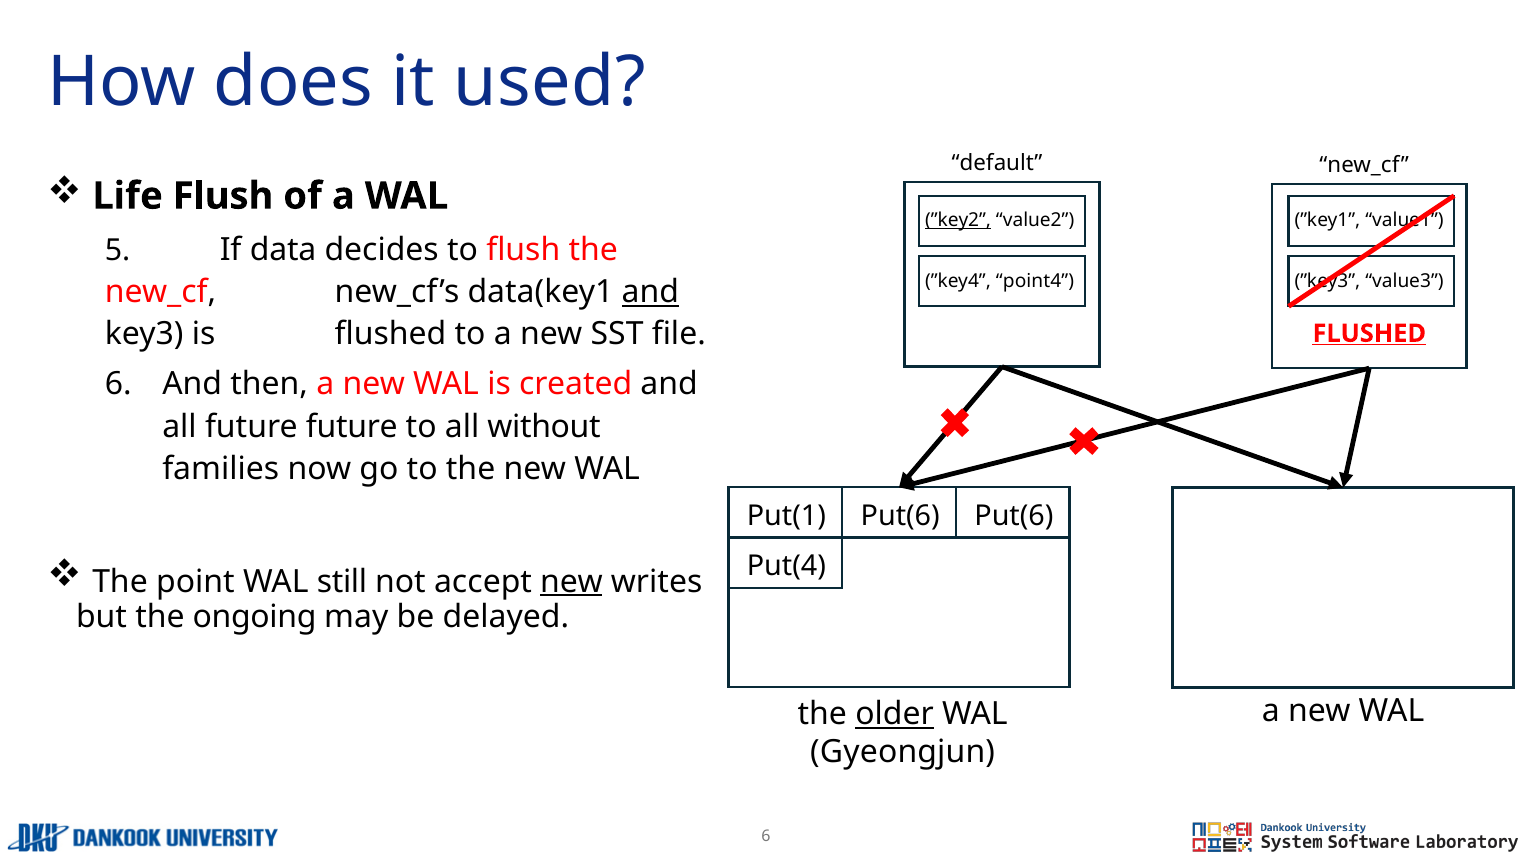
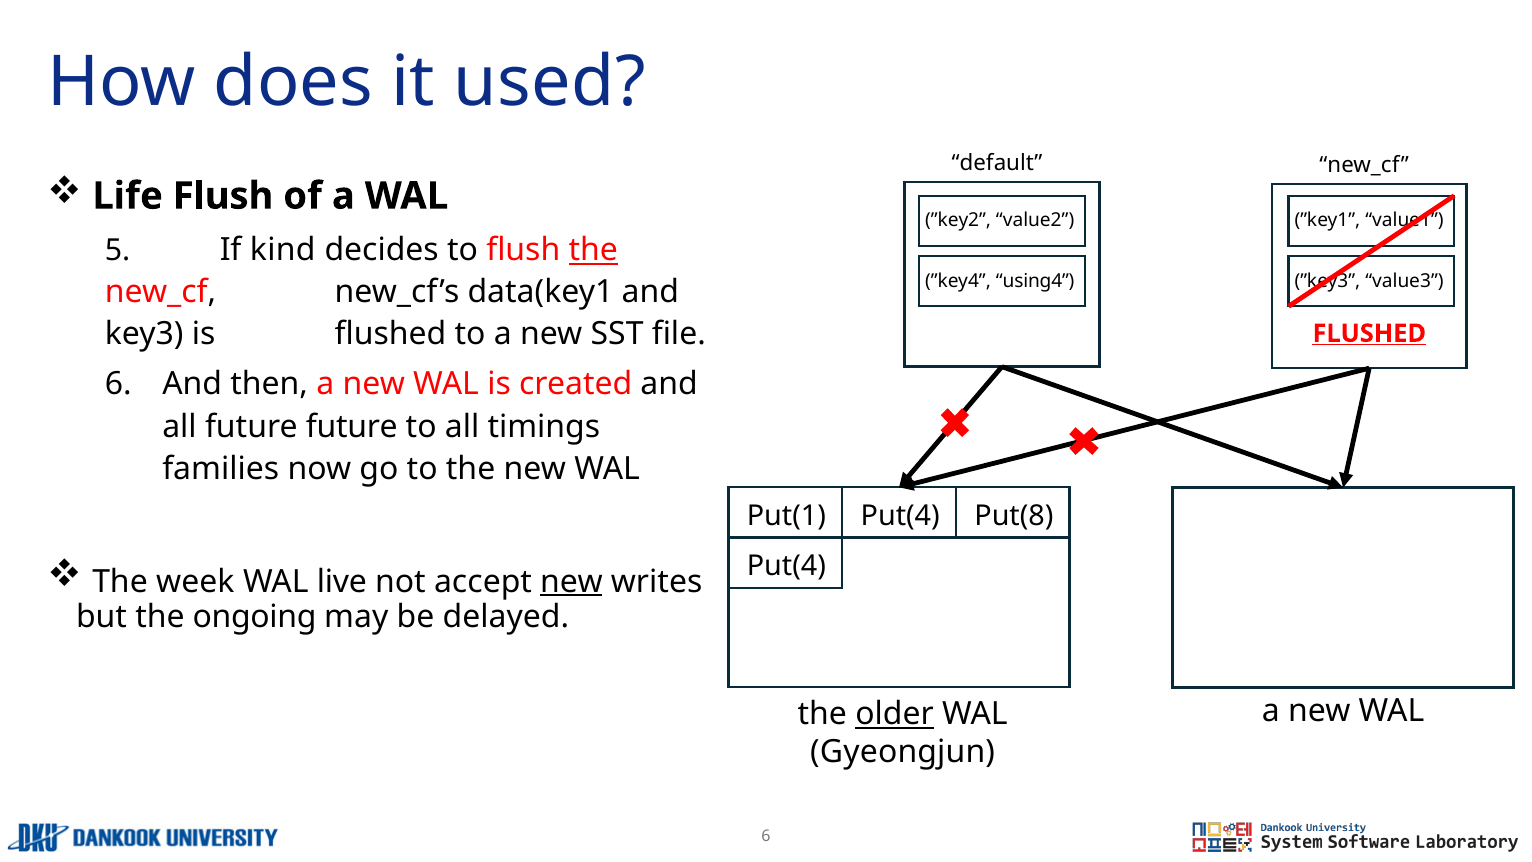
”key2 underline: present -> none
data: data -> kind
the at (593, 250) underline: none -> present
point4: point4 -> using4
and at (650, 292) underline: present -> none
without: without -> timings
Put(6 at (900, 516): Put(6 -> Put(4
Put(1 Put(6: Put(6 -> Put(8
point: point -> week
still: still -> live
